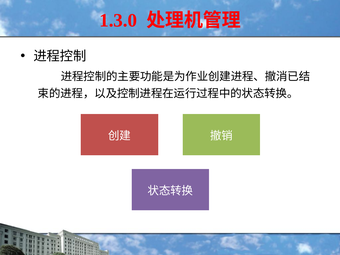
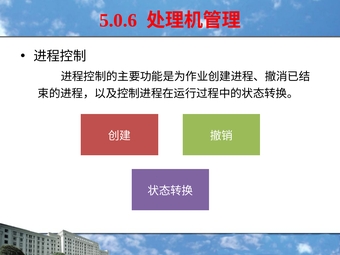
1.3.0: 1.3.0 -> 5.0.6
